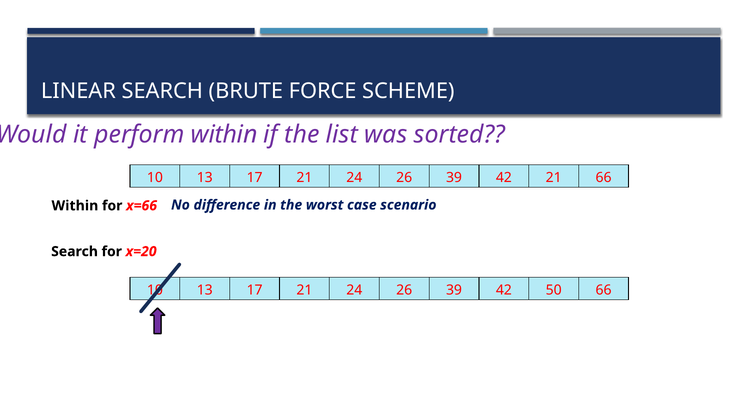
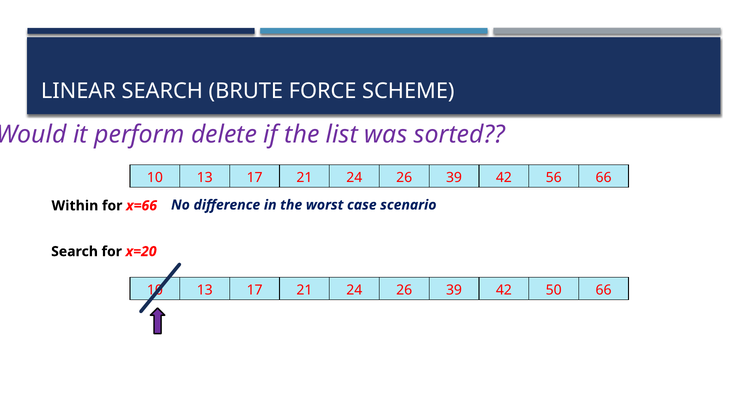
perform within: within -> delete
42 21: 21 -> 56
